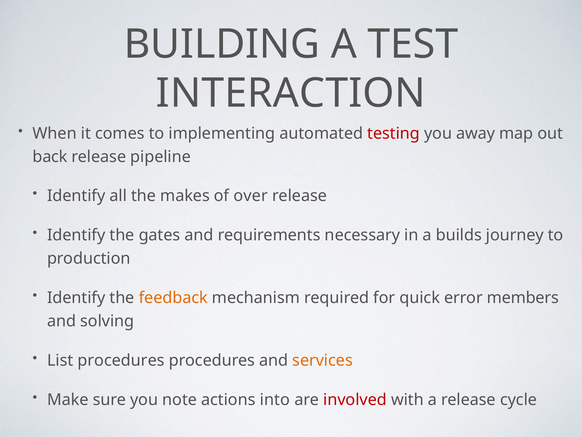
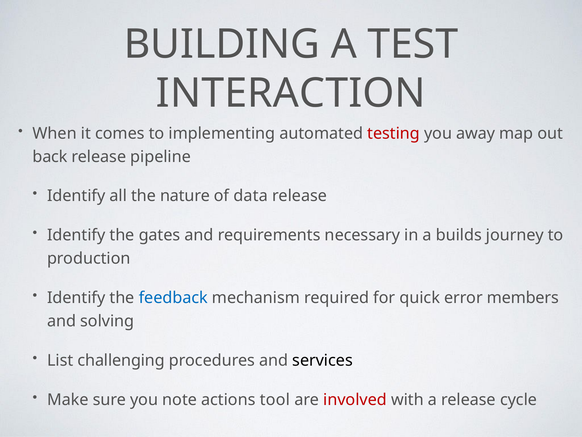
makes: makes -> nature
over: over -> data
feedback colour: orange -> blue
List procedures: procedures -> challenging
services colour: orange -> black
into: into -> tool
